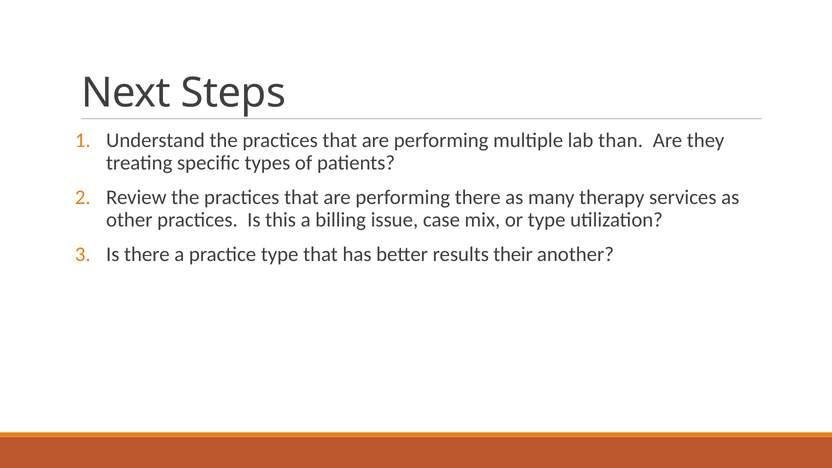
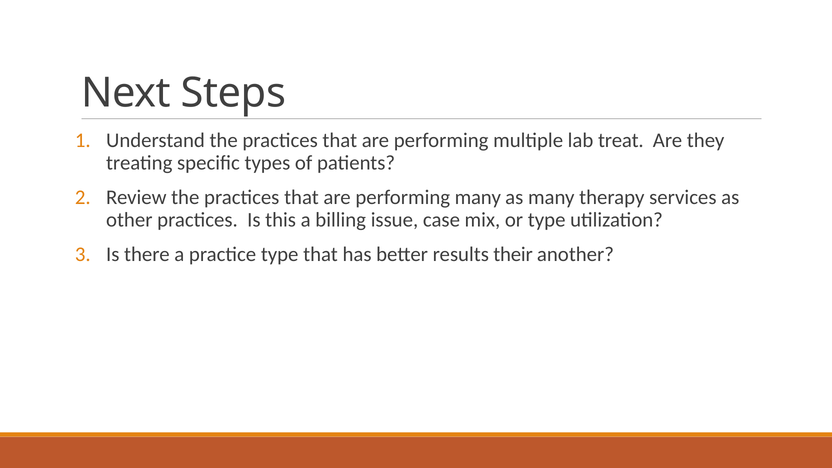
than: than -> treat
performing there: there -> many
